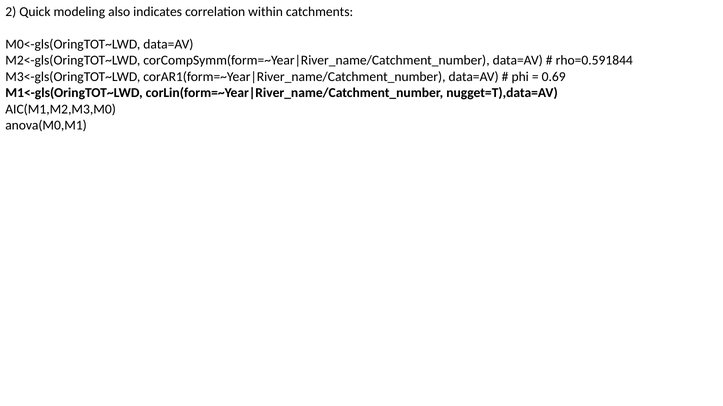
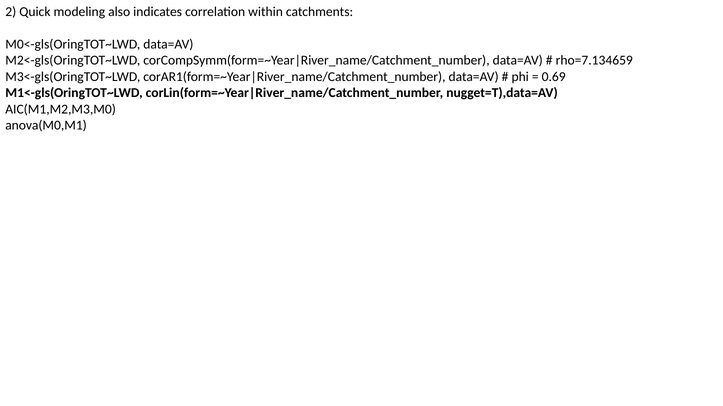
rho=0.591844: rho=0.591844 -> rho=7.134659
